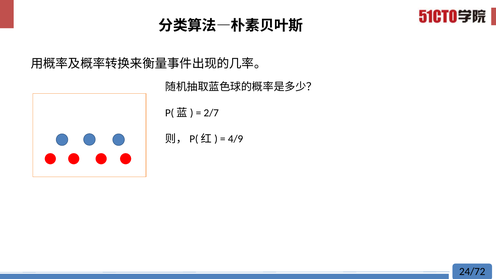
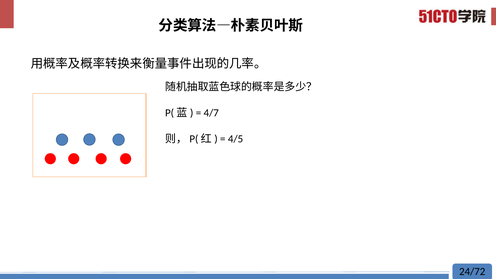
2/7: 2/7 -> 4/7
4/9: 4/9 -> 4/5
